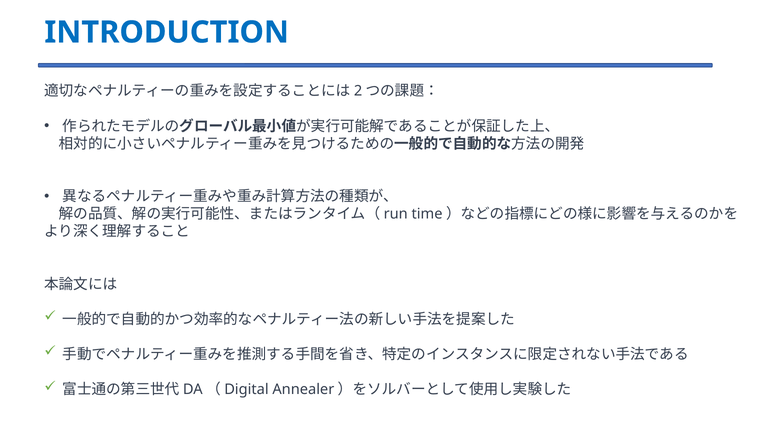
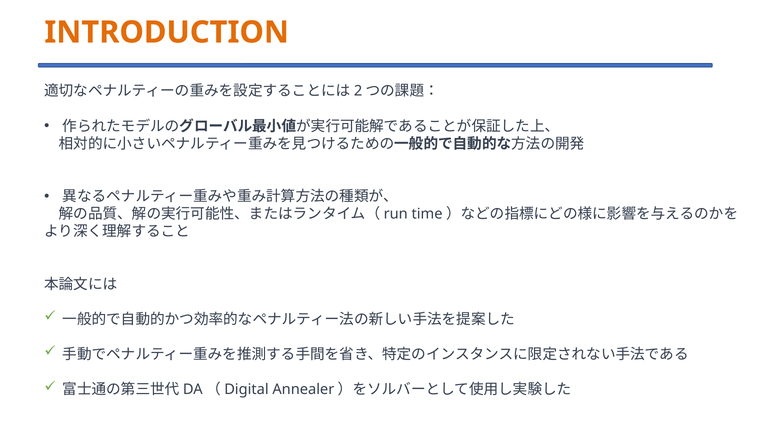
INTRODUCTION colour: blue -> orange
